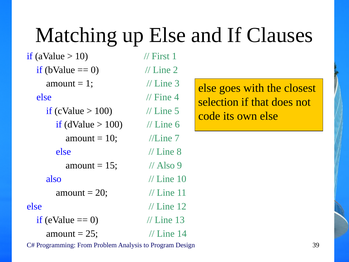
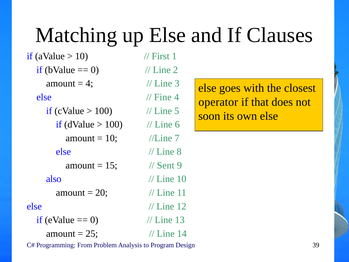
1 at (89, 83): 1 -> 4
selection: selection -> operator
code: code -> soon
Also at (166, 165): Also -> Sent
